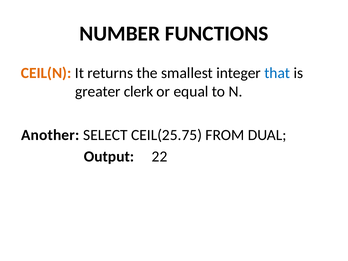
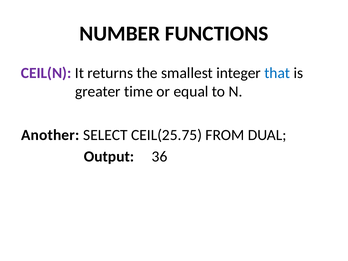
CEIL(N colour: orange -> purple
clerk: clerk -> time
22: 22 -> 36
